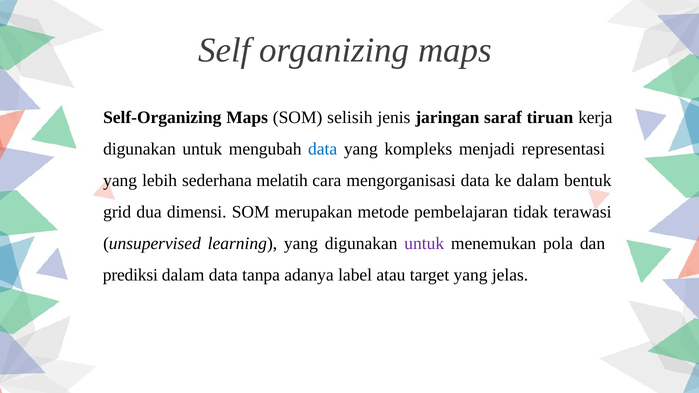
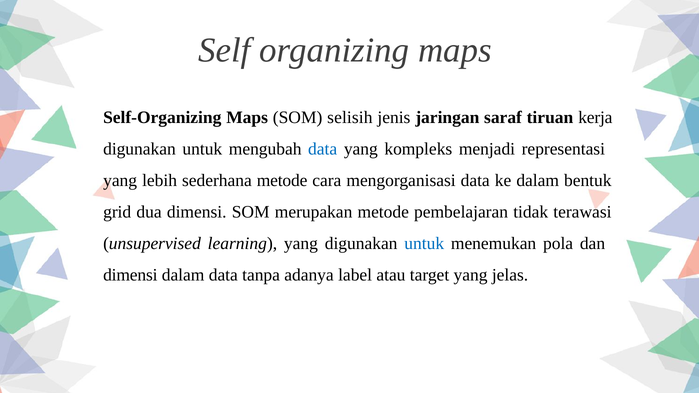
sederhana melatih: melatih -> metode
untuk at (424, 243) colour: purple -> blue
prediksi at (130, 275): prediksi -> dimensi
